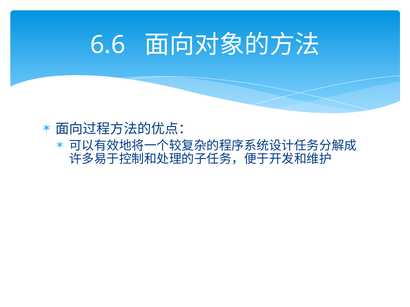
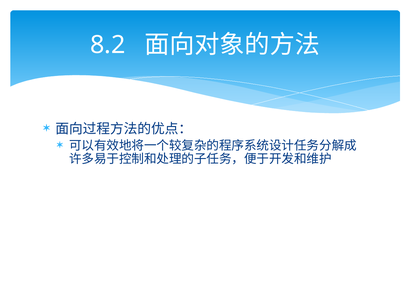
6.6: 6.6 -> 8.2
